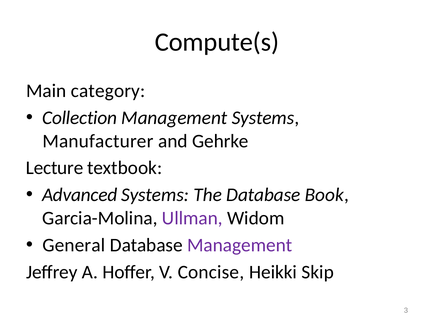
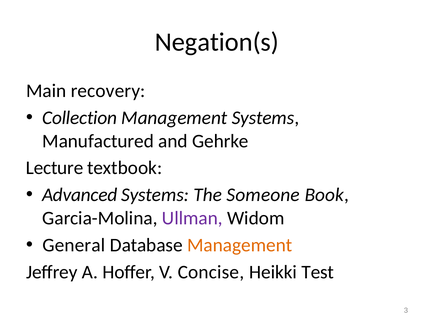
Compute(s: Compute(s -> Negation(s
category: category -> recovery
Manufacturer: Manufacturer -> Manufactured
The Database: Database -> Someone
Management at (240, 245) colour: purple -> orange
Skip: Skip -> Test
